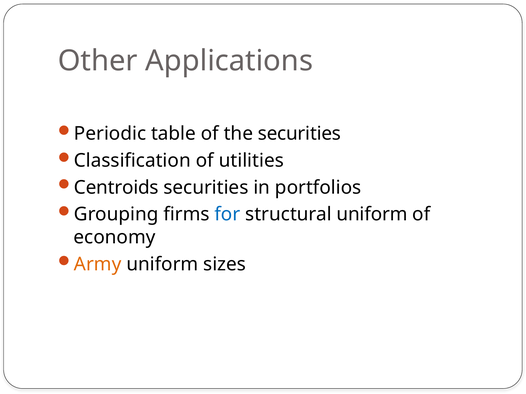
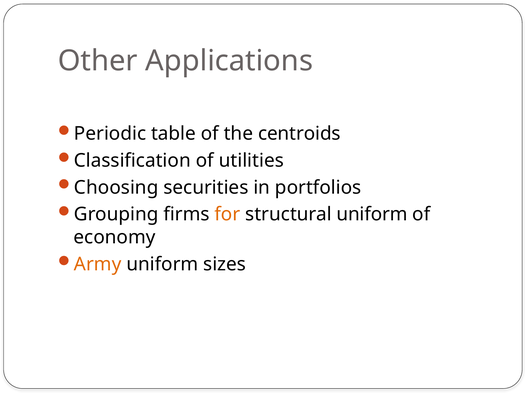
the securities: securities -> centroids
Centroids: Centroids -> Choosing
for colour: blue -> orange
